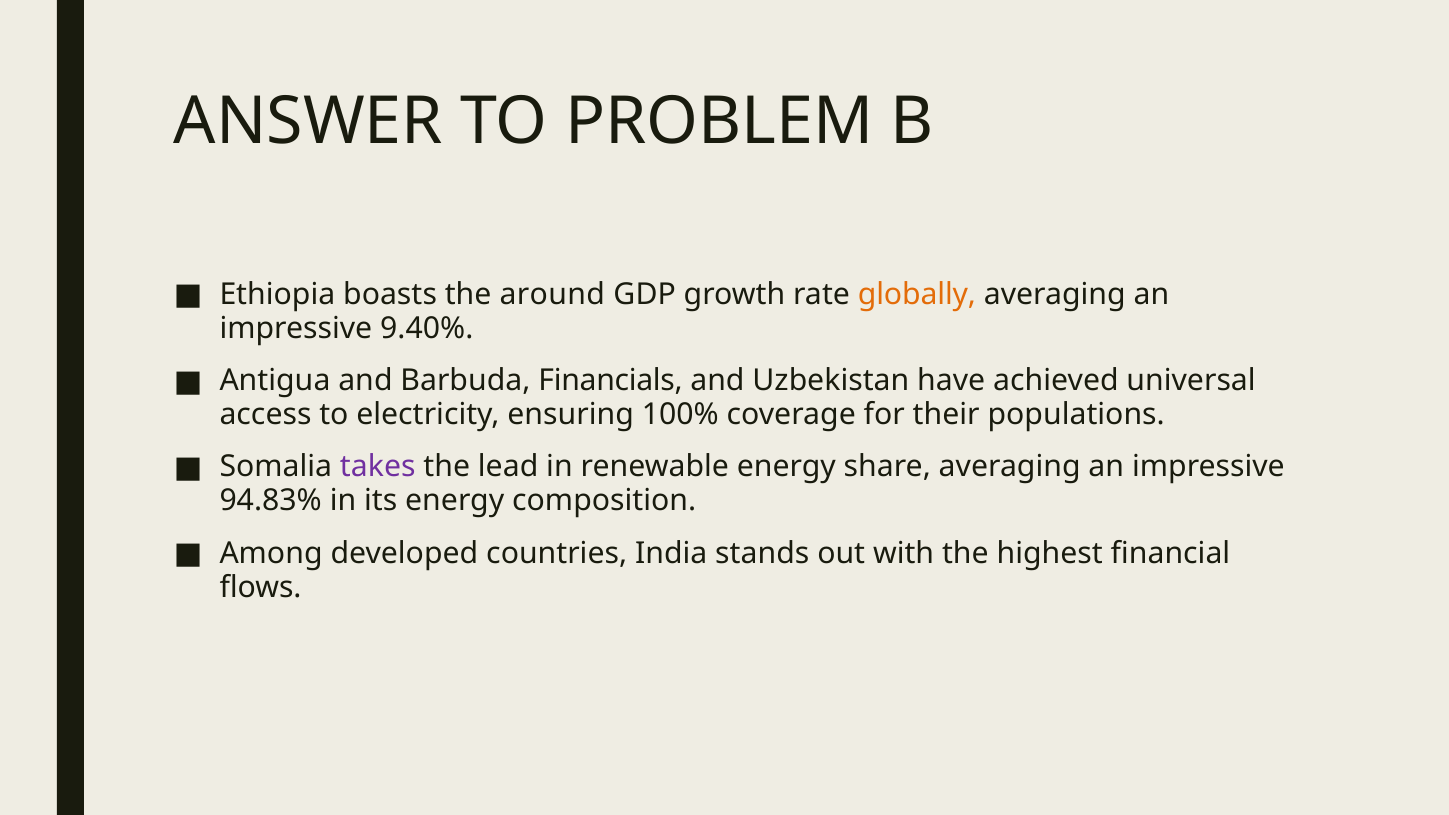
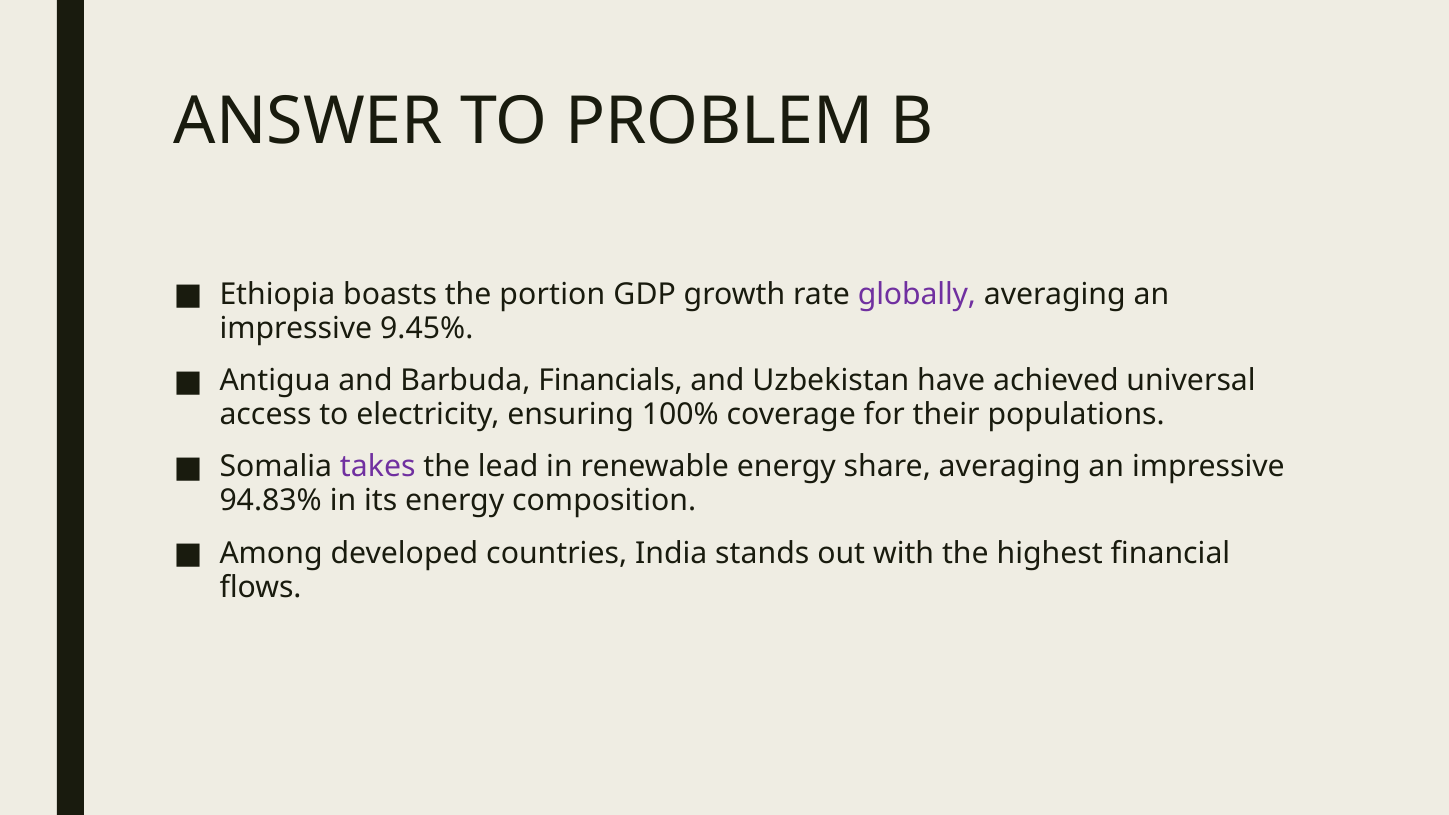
around: around -> portion
globally colour: orange -> purple
9.40%: 9.40% -> 9.45%
